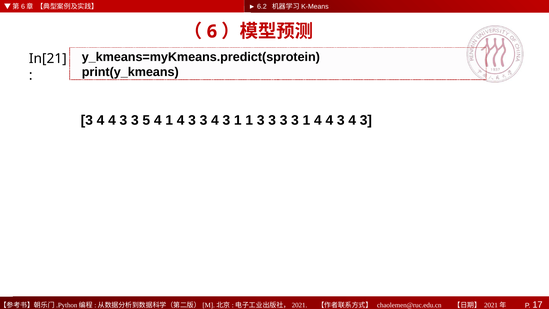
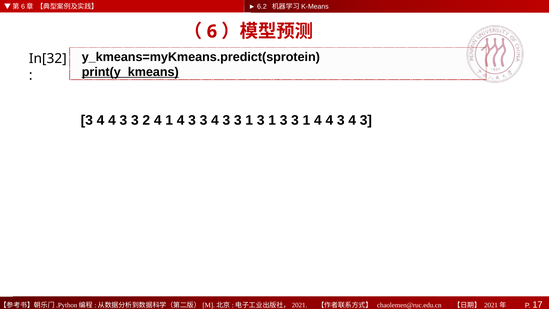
In[21: In[21 -> In[32
print(y_kmeans underline: none -> present
5: 5 -> 2
3 4 3 1: 1 -> 3
1 3 3: 3 -> 1
